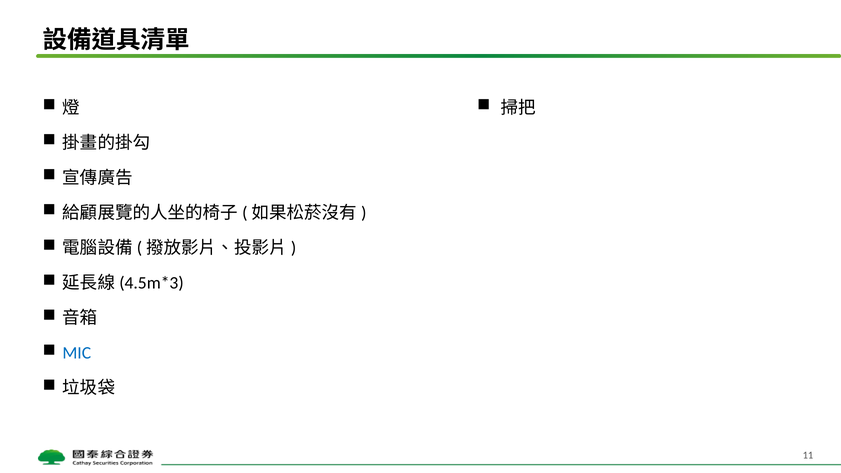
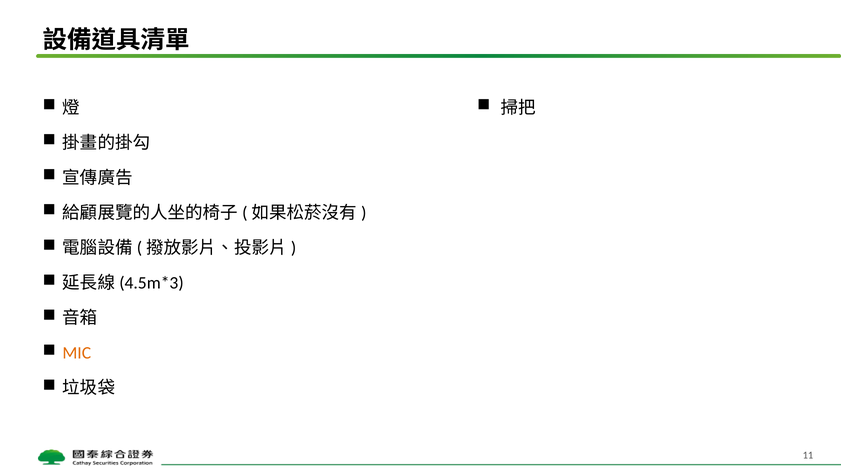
MIC colour: blue -> orange
